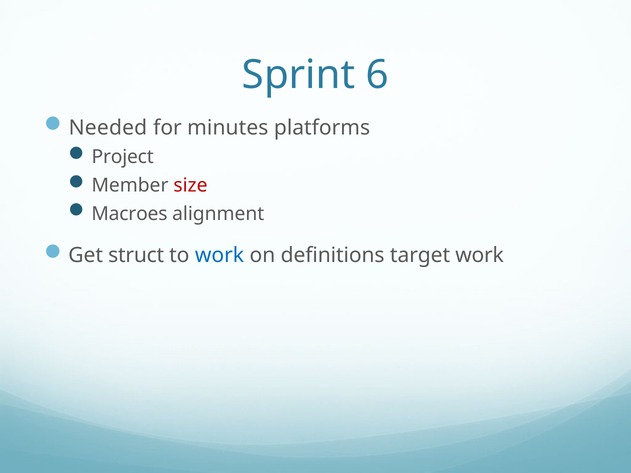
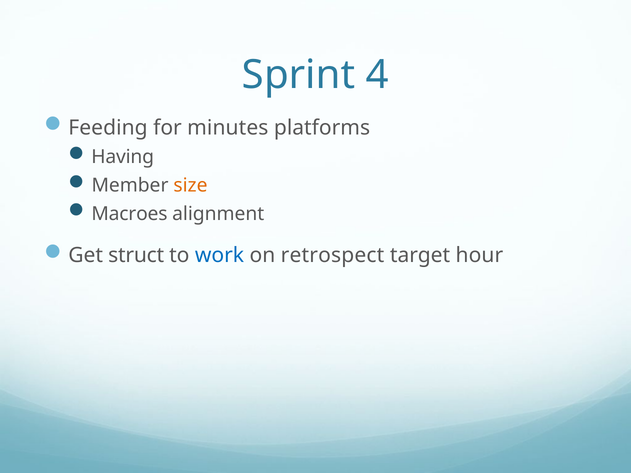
6: 6 -> 4
Needed: Needed -> Feeding
Project: Project -> Having
size colour: red -> orange
definitions: definitions -> retrospect
target work: work -> hour
